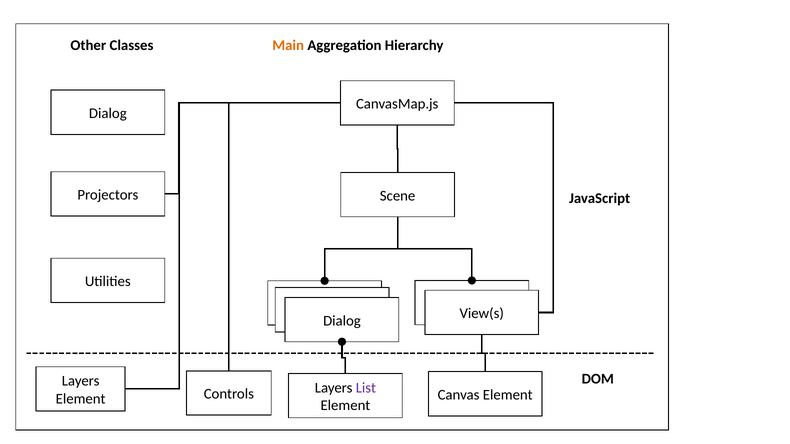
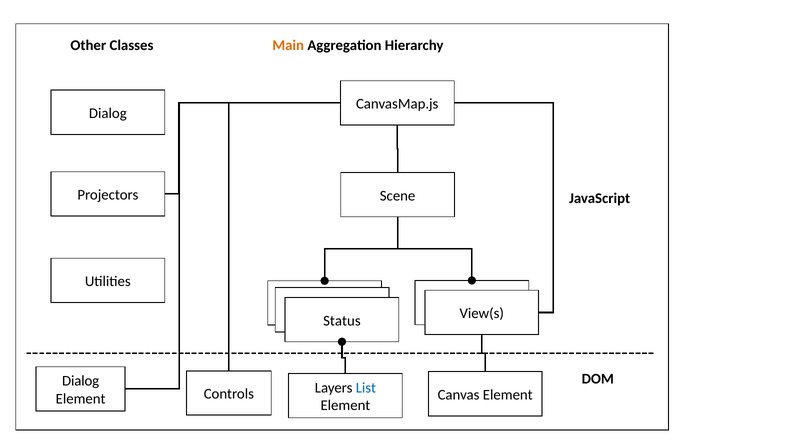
Dialog at (342, 321): Dialog -> Status
Layers at (81, 381): Layers -> Dialog
List colour: purple -> blue
